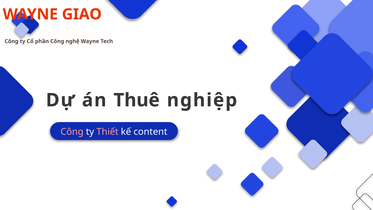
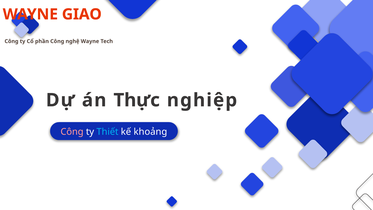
Thuê: Thuê -> Thực
Thiết colour: pink -> light blue
content: content -> khoảng
